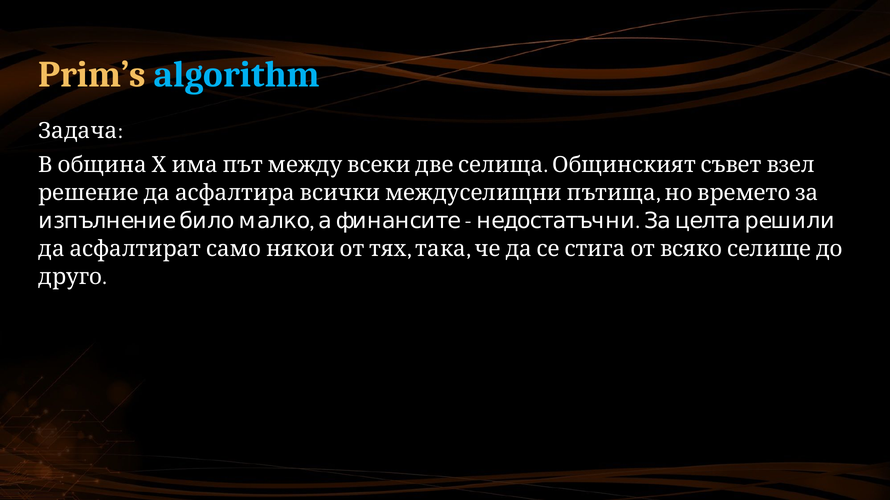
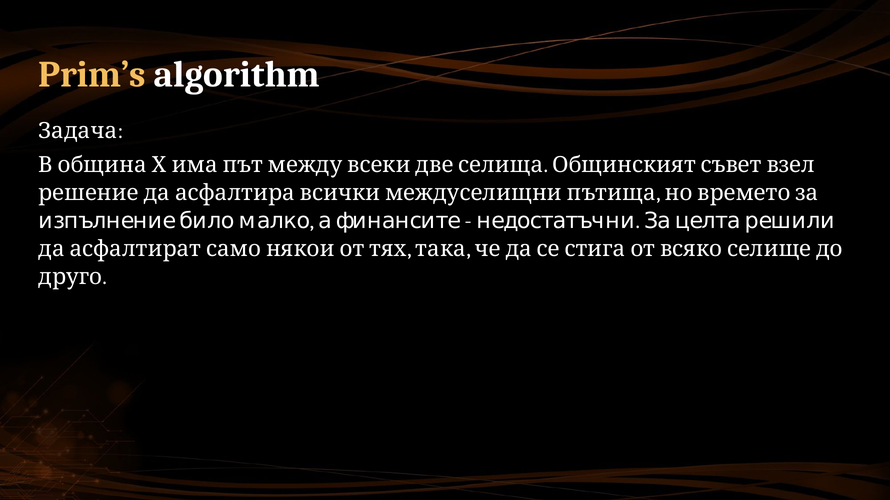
algorithm colour: light blue -> white
